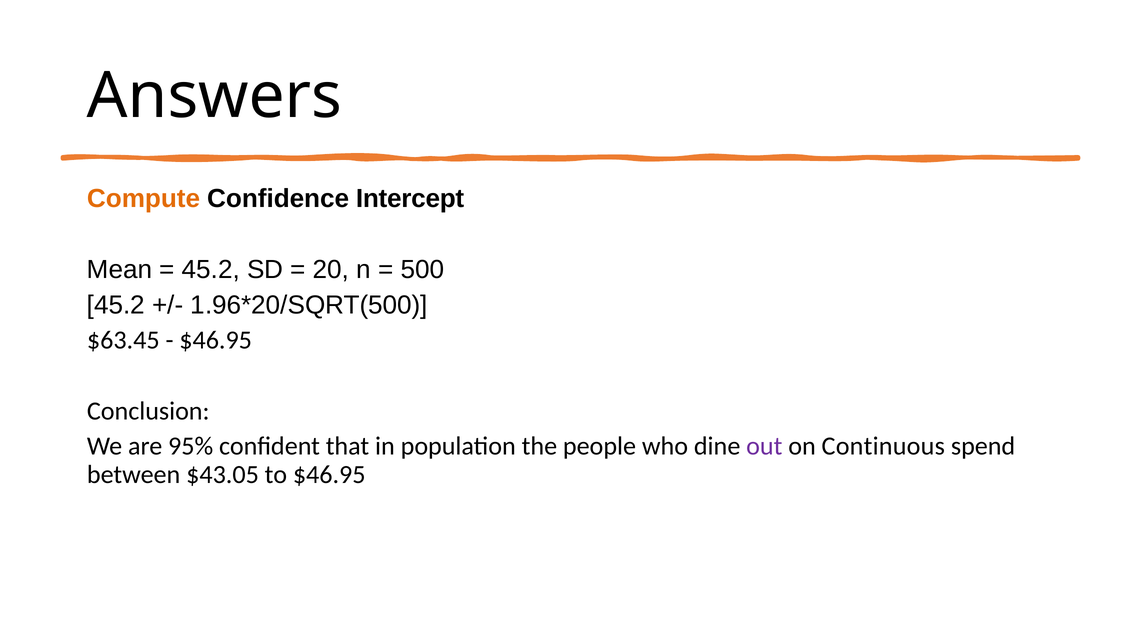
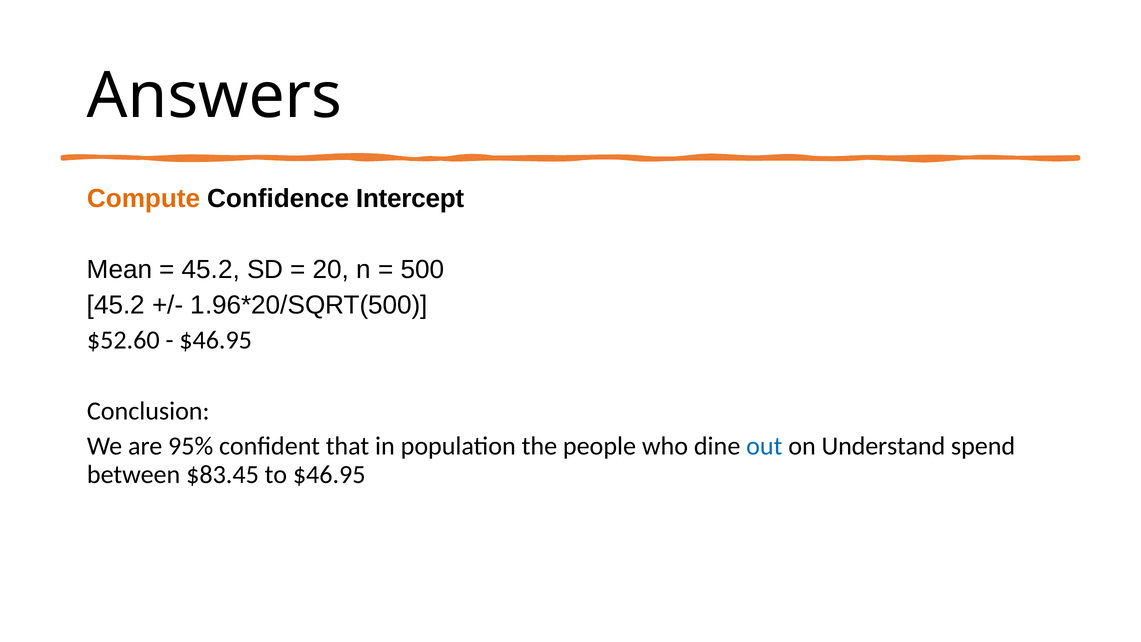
$63.45: $63.45 -> $52.60
out colour: purple -> blue
Continuous: Continuous -> Understand
$43.05: $43.05 -> $83.45
